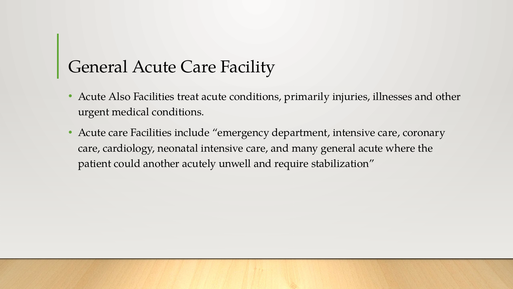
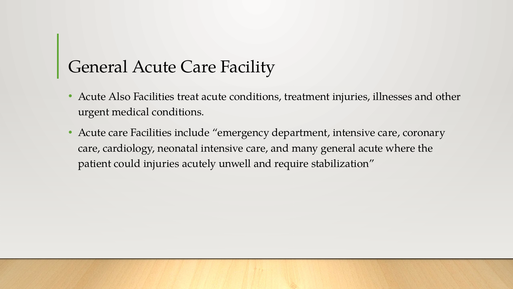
primarily: primarily -> treatment
could another: another -> injuries
